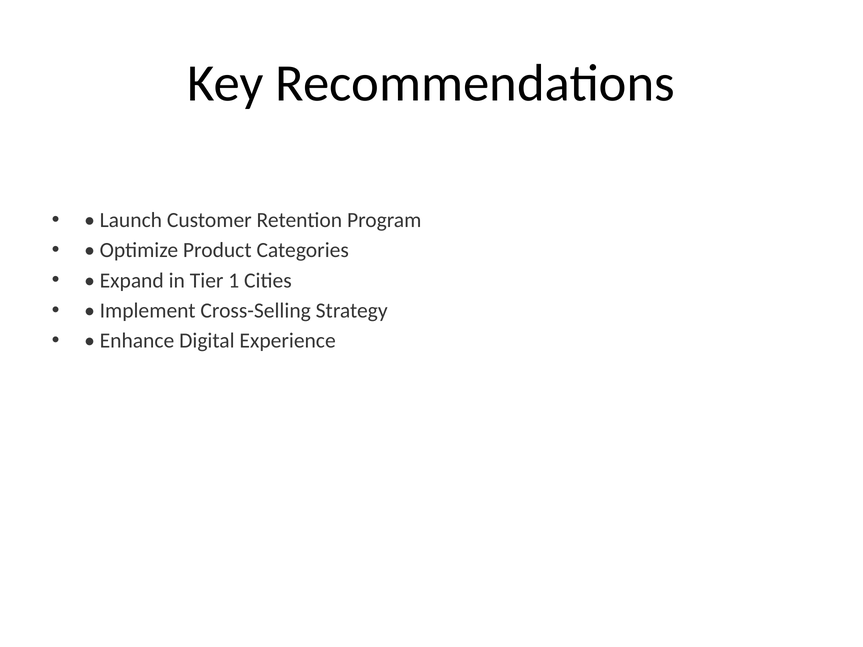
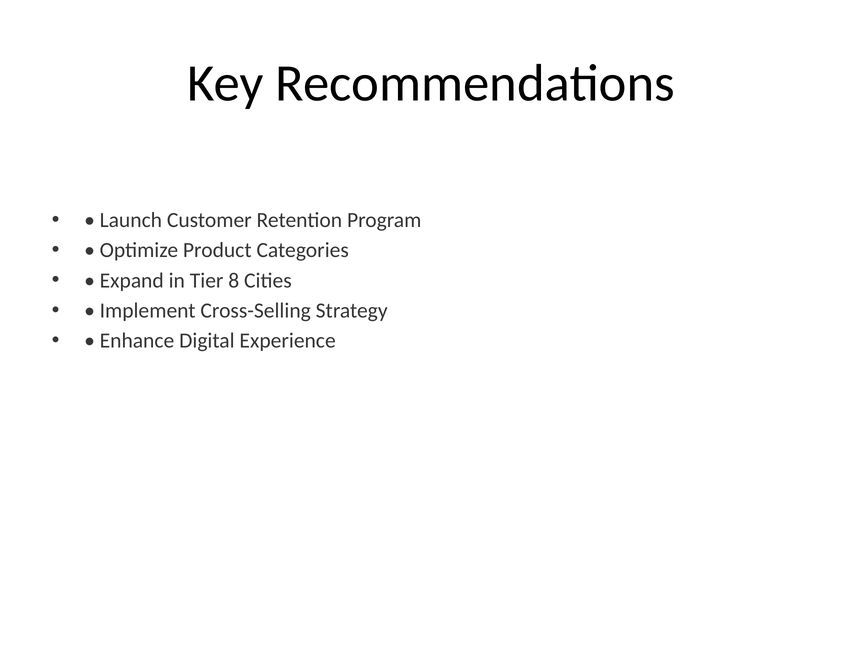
1: 1 -> 8
